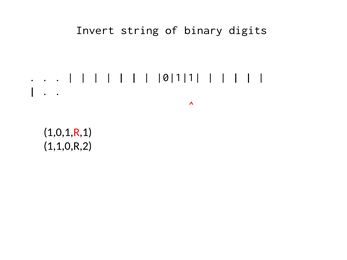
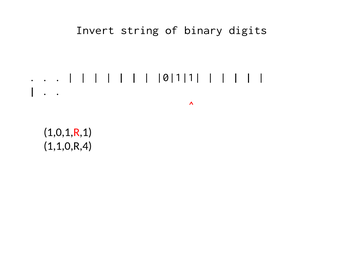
1,1,0,R,2: 1,1,0,R,2 -> 1,1,0,R,4
